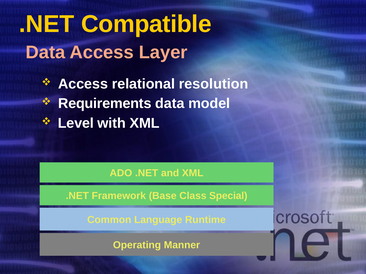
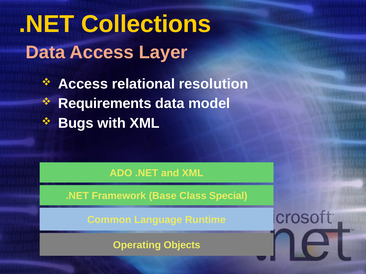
Compatible: Compatible -> Collections
Level: Level -> Bugs
Manner: Manner -> Objects
